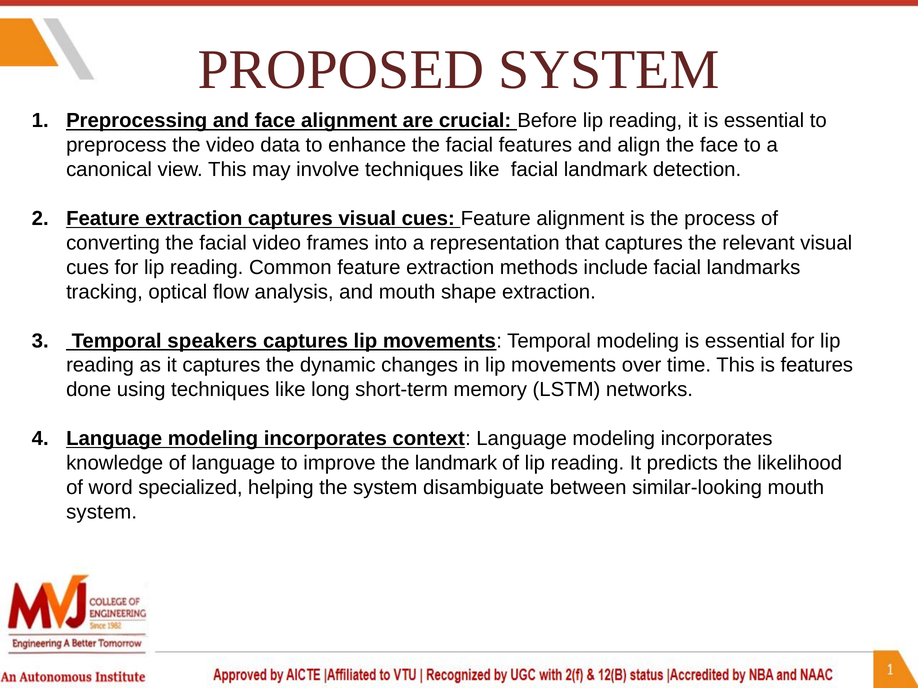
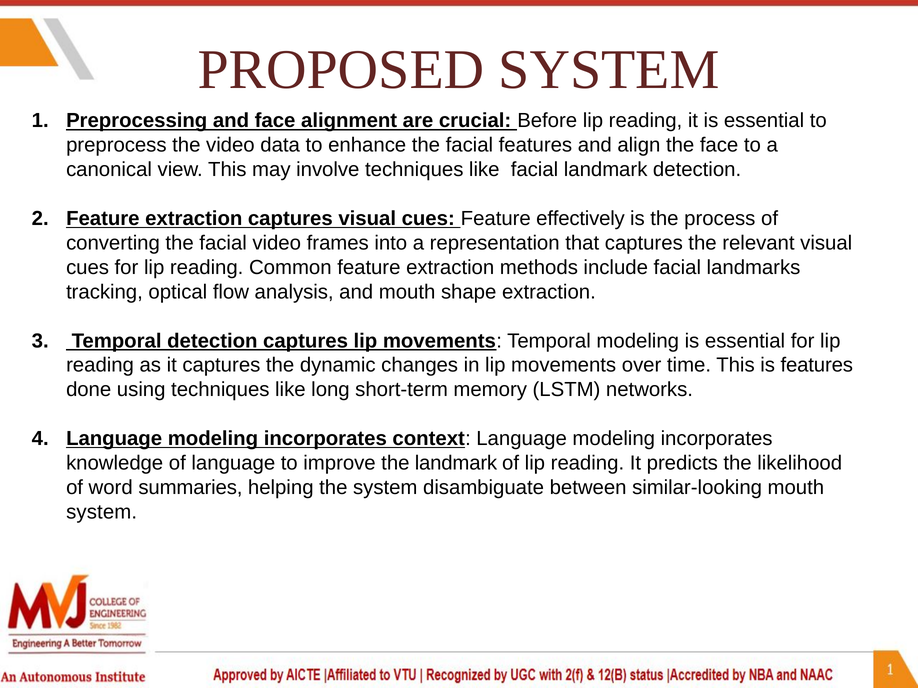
Feature alignment: alignment -> effectively
Temporal speakers: speakers -> detection
specialized: specialized -> summaries
